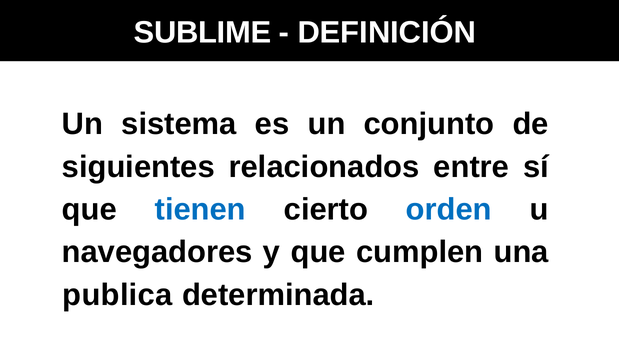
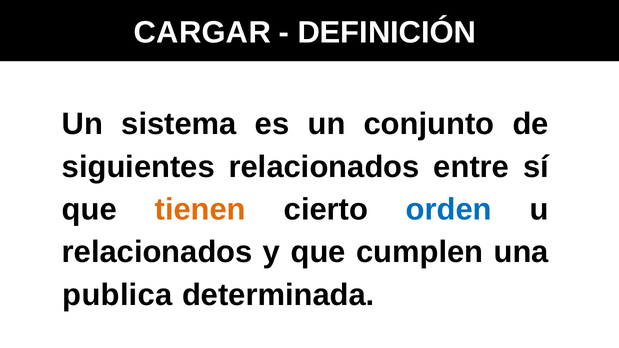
SUBLIME: SUBLIME -> CARGAR
tienen colour: blue -> orange
navegadores at (157, 252): navegadores -> relacionados
